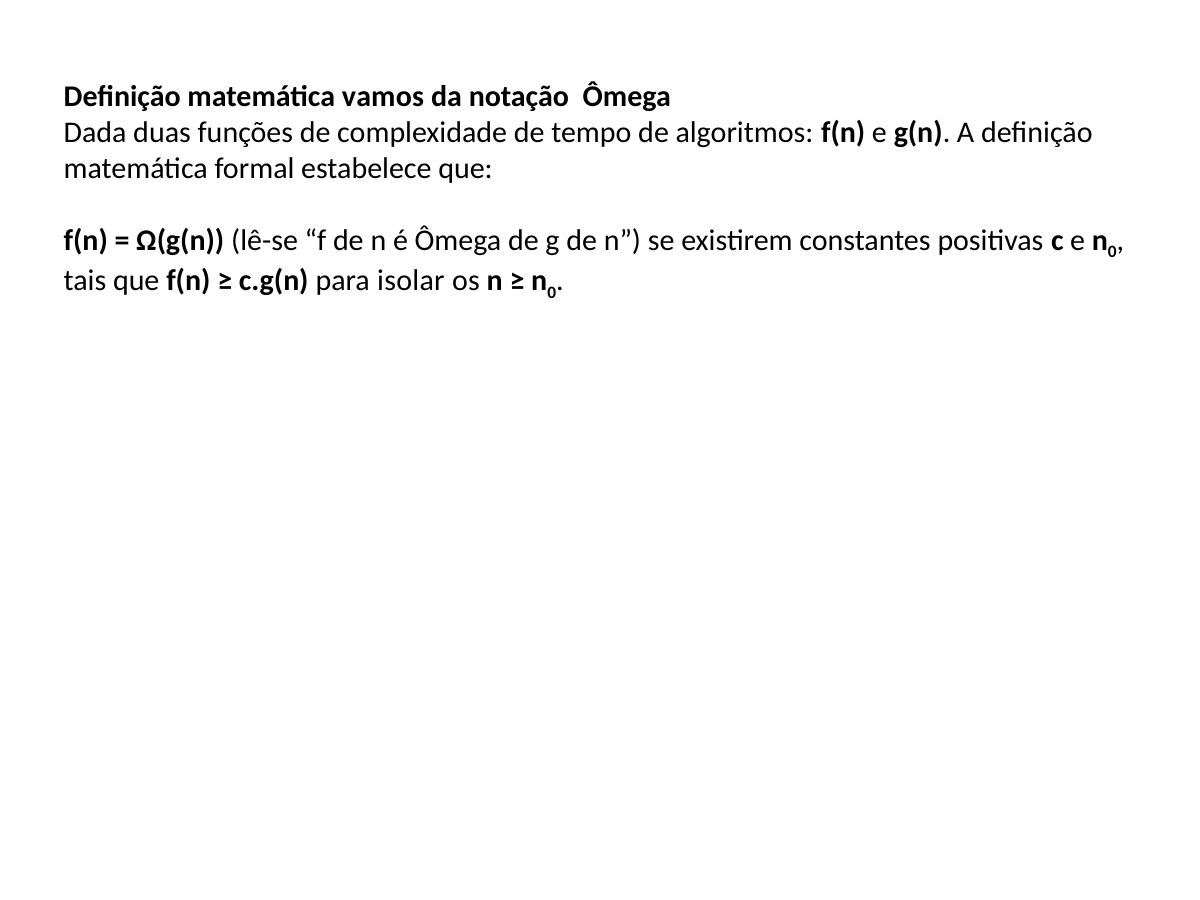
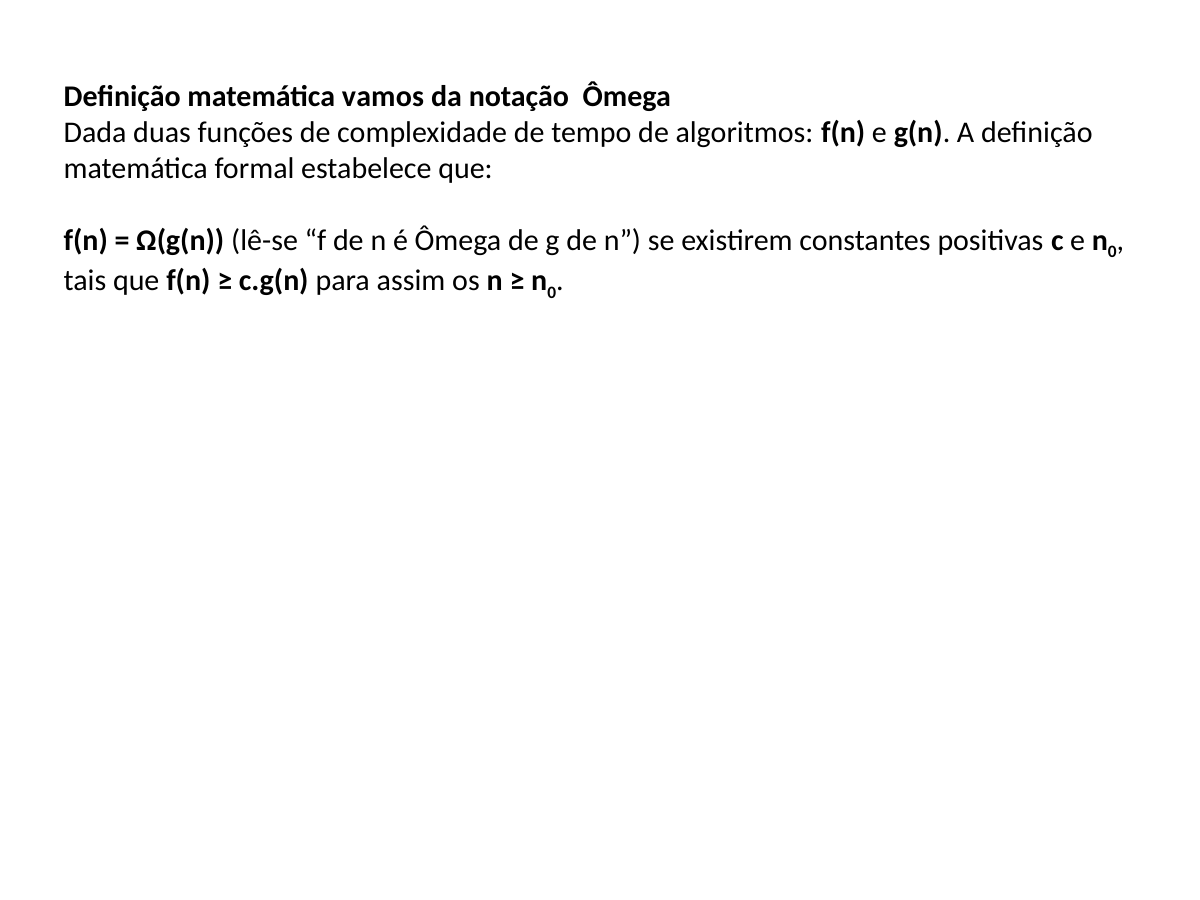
isolar: isolar -> assim
